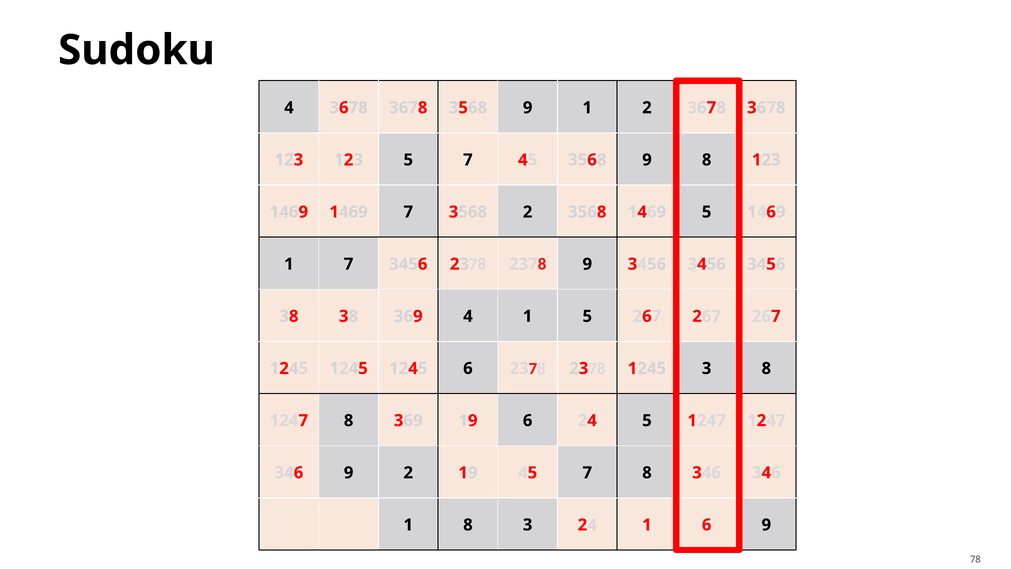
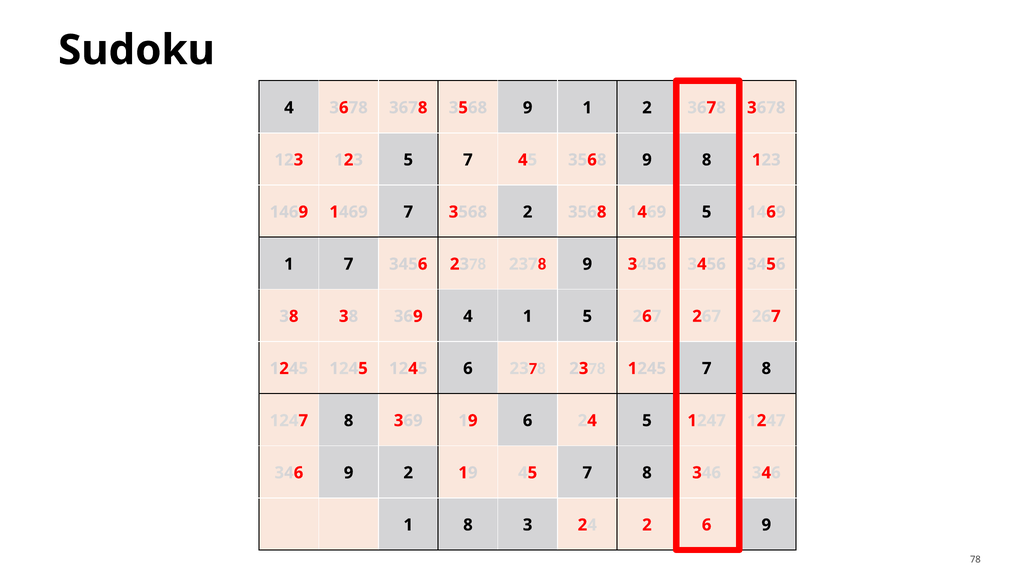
1245 3: 3 -> 7
24 1: 1 -> 2
